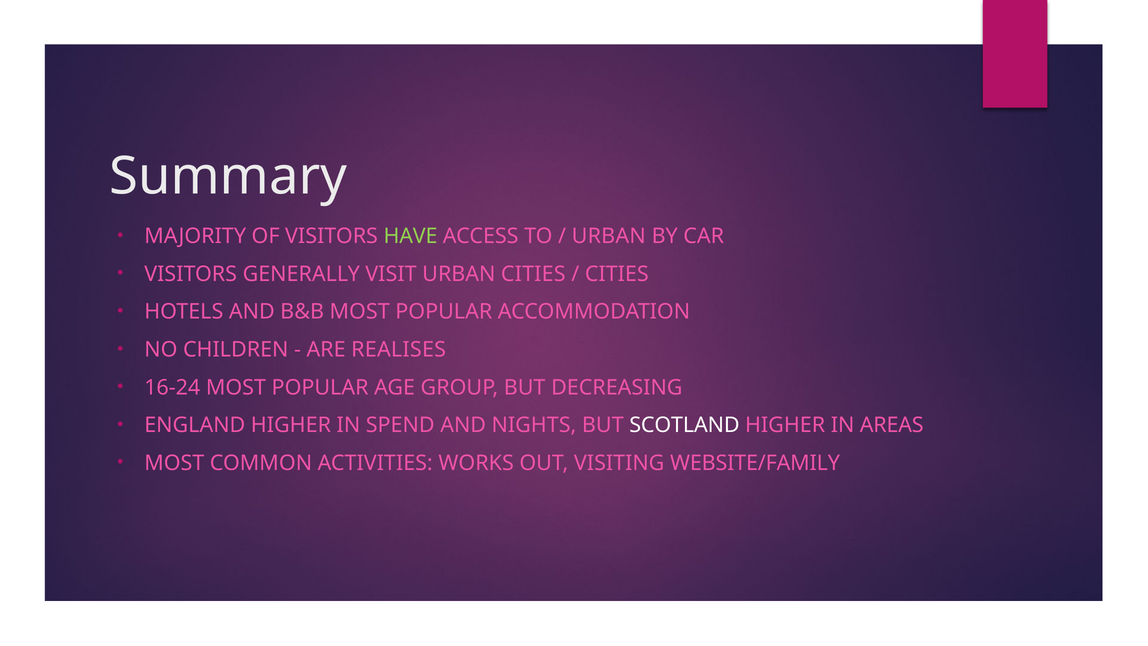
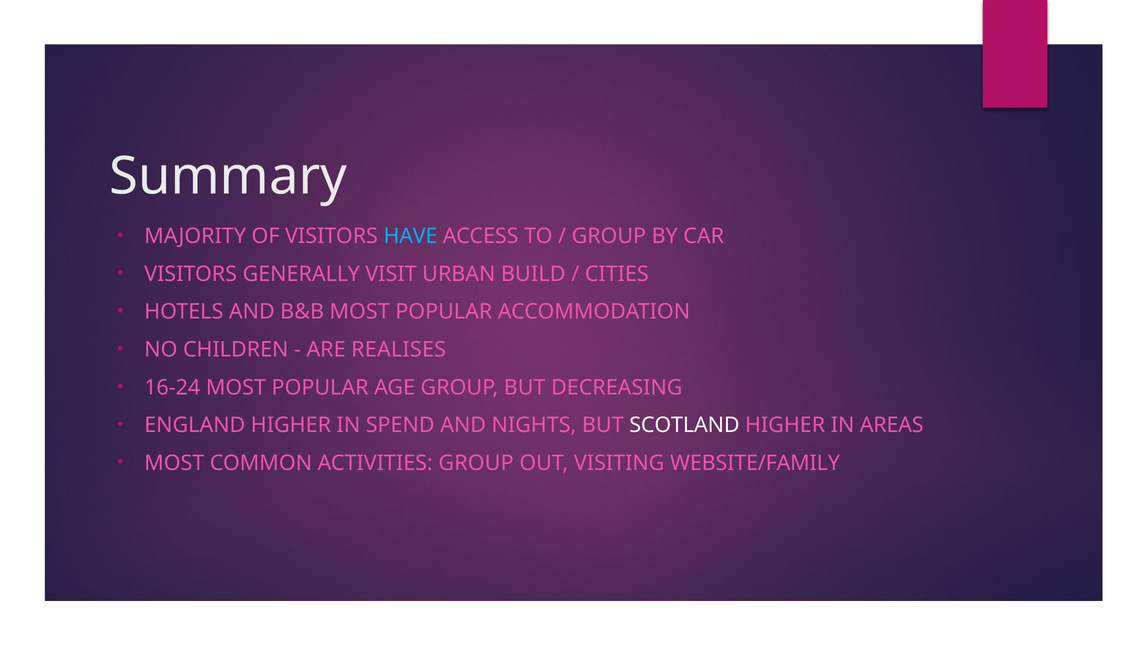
HAVE colour: light green -> light blue
URBAN at (609, 236): URBAN -> GROUP
URBAN CITIES: CITIES -> BUILD
ACTIVITIES WORKS: WORKS -> GROUP
